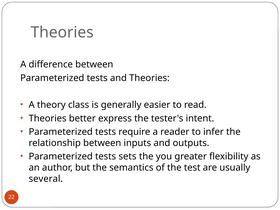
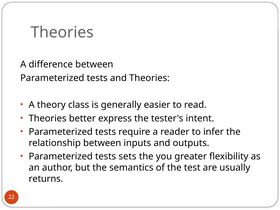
several: several -> returns
